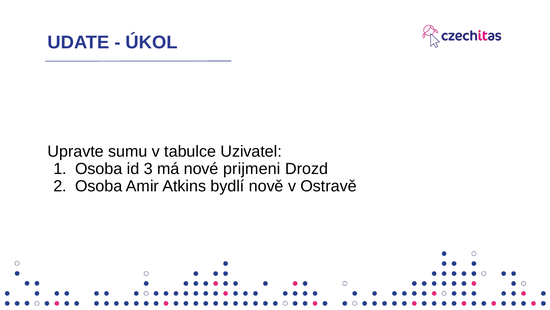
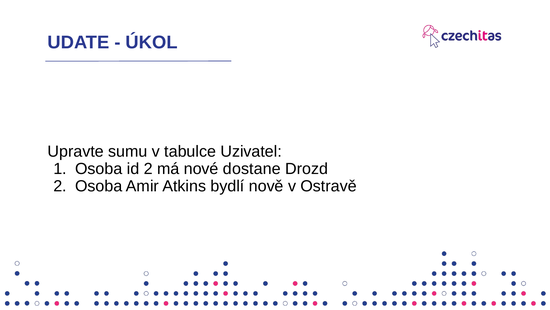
id 3: 3 -> 2
prijmeni: prijmeni -> dostane
